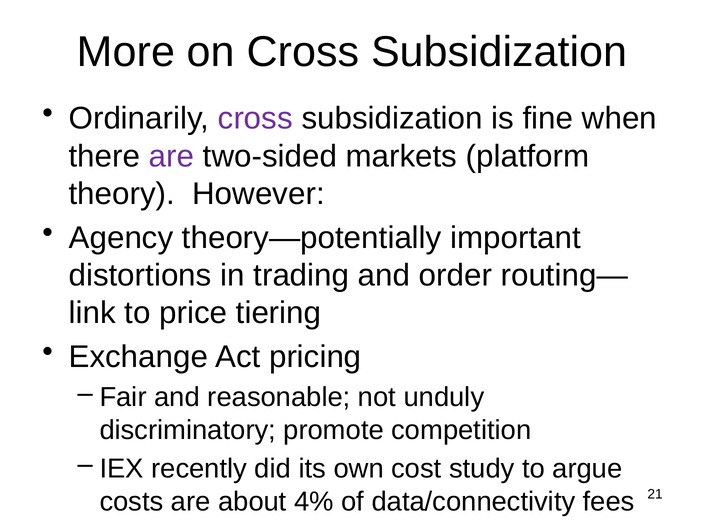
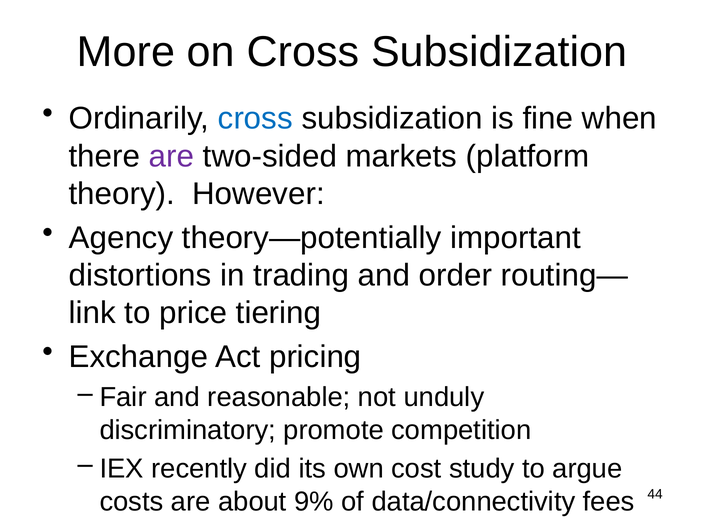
cross at (255, 119) colour: purple -> blue
4%: 4% -> 9%
21: 21 -> 44
